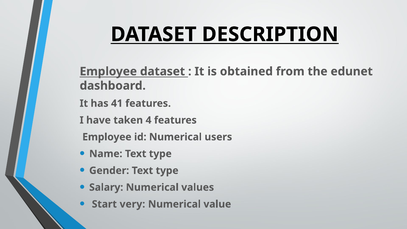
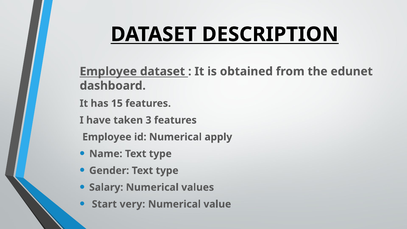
41: 41 -> 15
4: 4 -> 3
users: users -> apply
